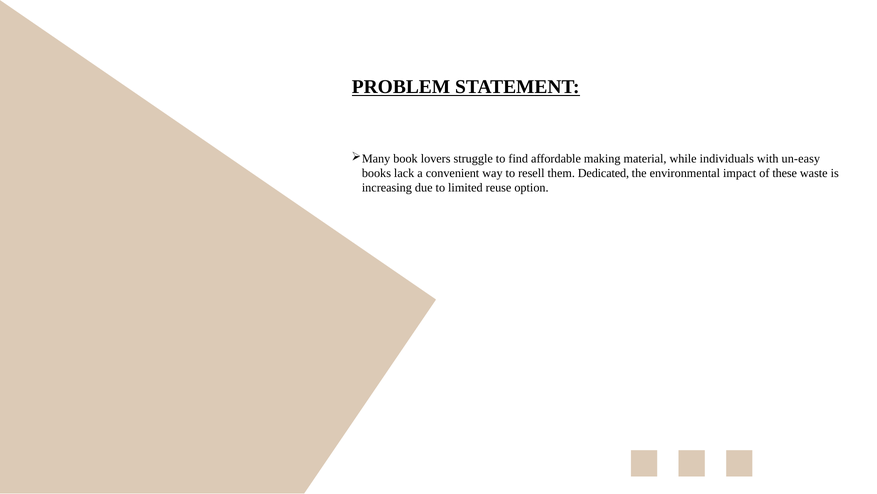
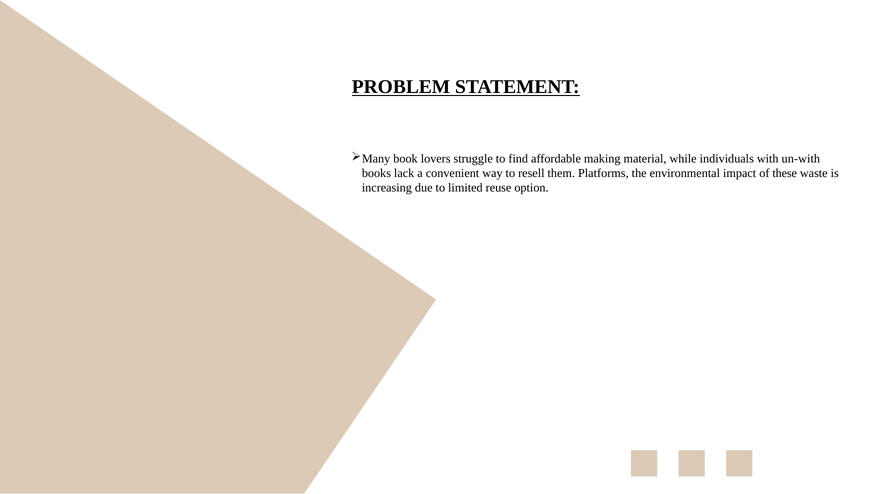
un-easy: un-easy -> un-with
Dedicated: Dedicated -> Platforms
